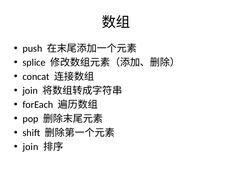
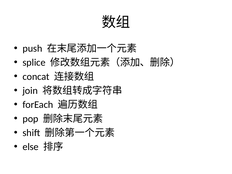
join at (31, 147): join -> else
